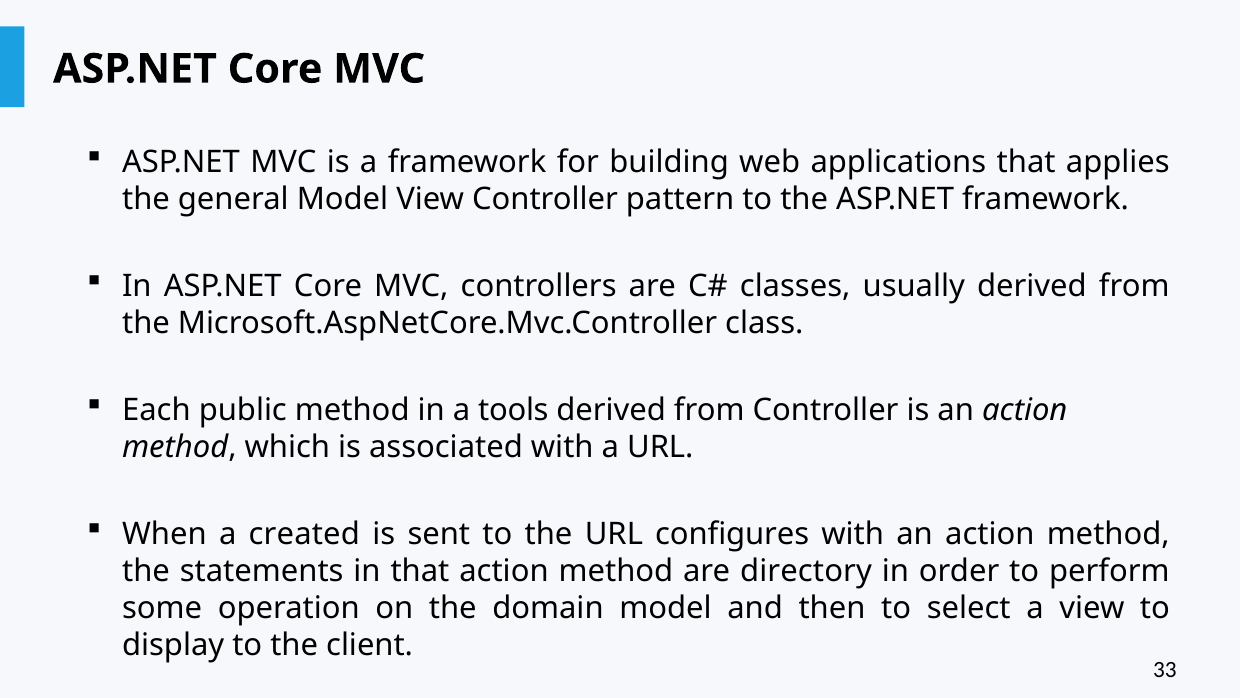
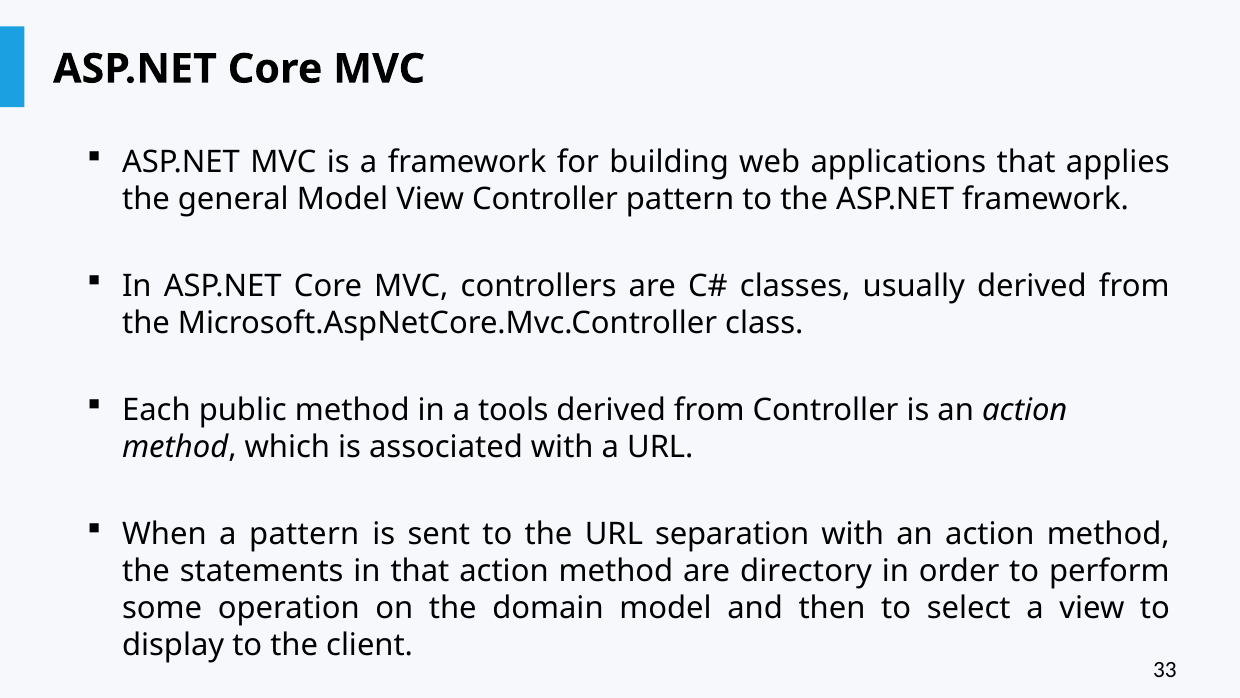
a created: created -> pattern
configures: configures -> separation
